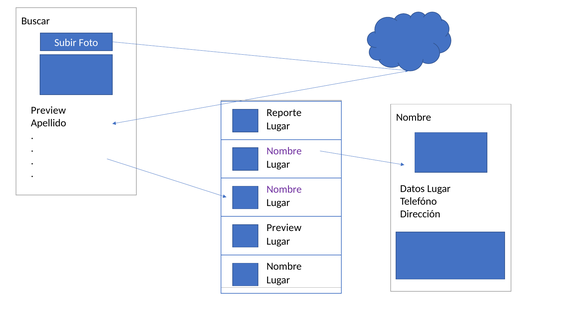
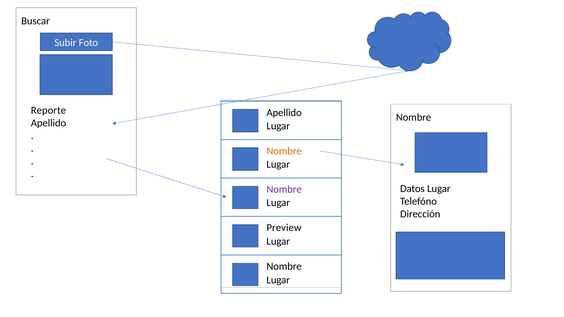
Preview at (48, 110): Preview -> Reporte
Reporte at (284, 113): Reporte -> Apellido
Nombre at (284, 151) colour: purple -> orange
